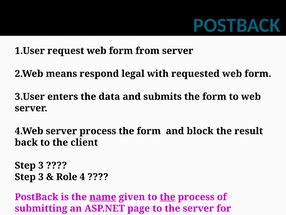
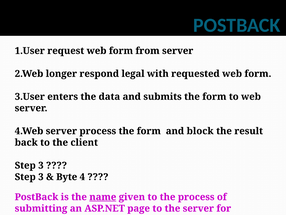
means: means -> longer
Role: Role -> Byte
the at (168, 197) underline: present -> none
